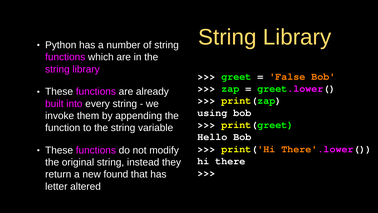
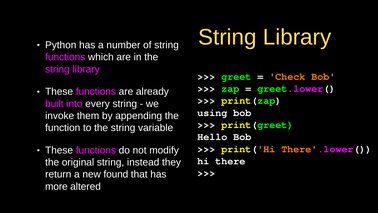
False: False -> Check
letter: letter -> more
